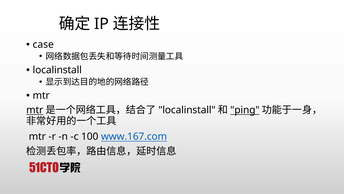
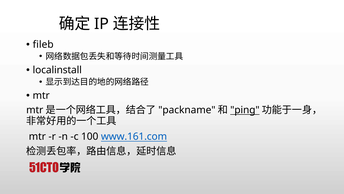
case: case -> fileb
mtr at (35, 110) underline: present -> none
localinstall at (187, 110): localinstall -> packname
www.167.com: www.167.com -> www.161.com
